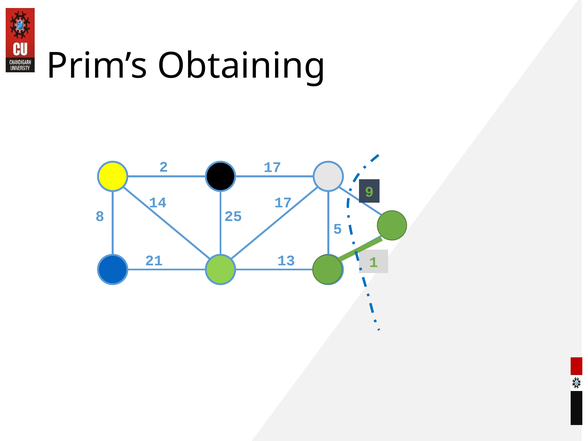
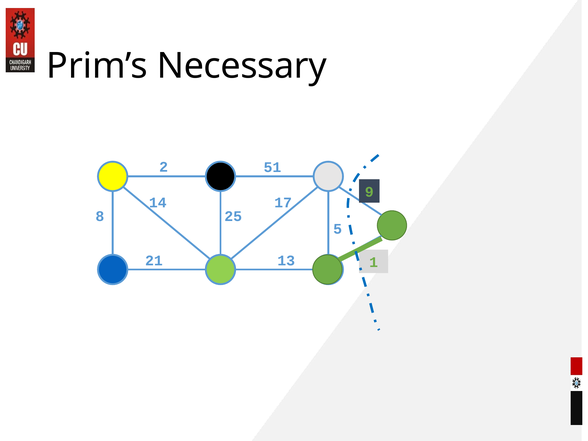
Obtaining: Obtaining -> Necessary
2 17: 17 -> 51
